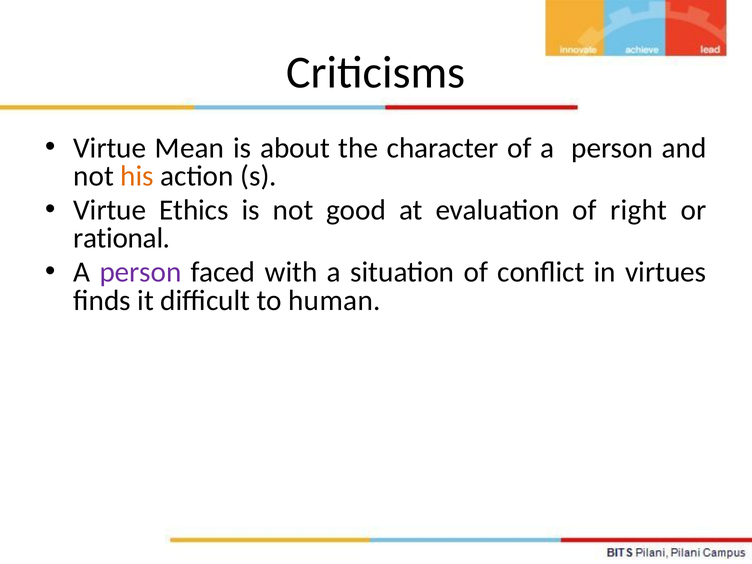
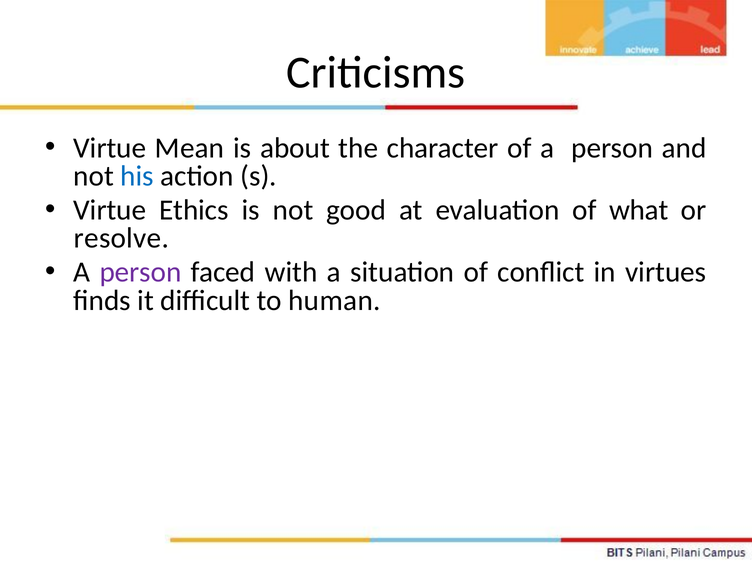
his colour: orange -> blue
right: right -> what
rational: rational -> resolve
